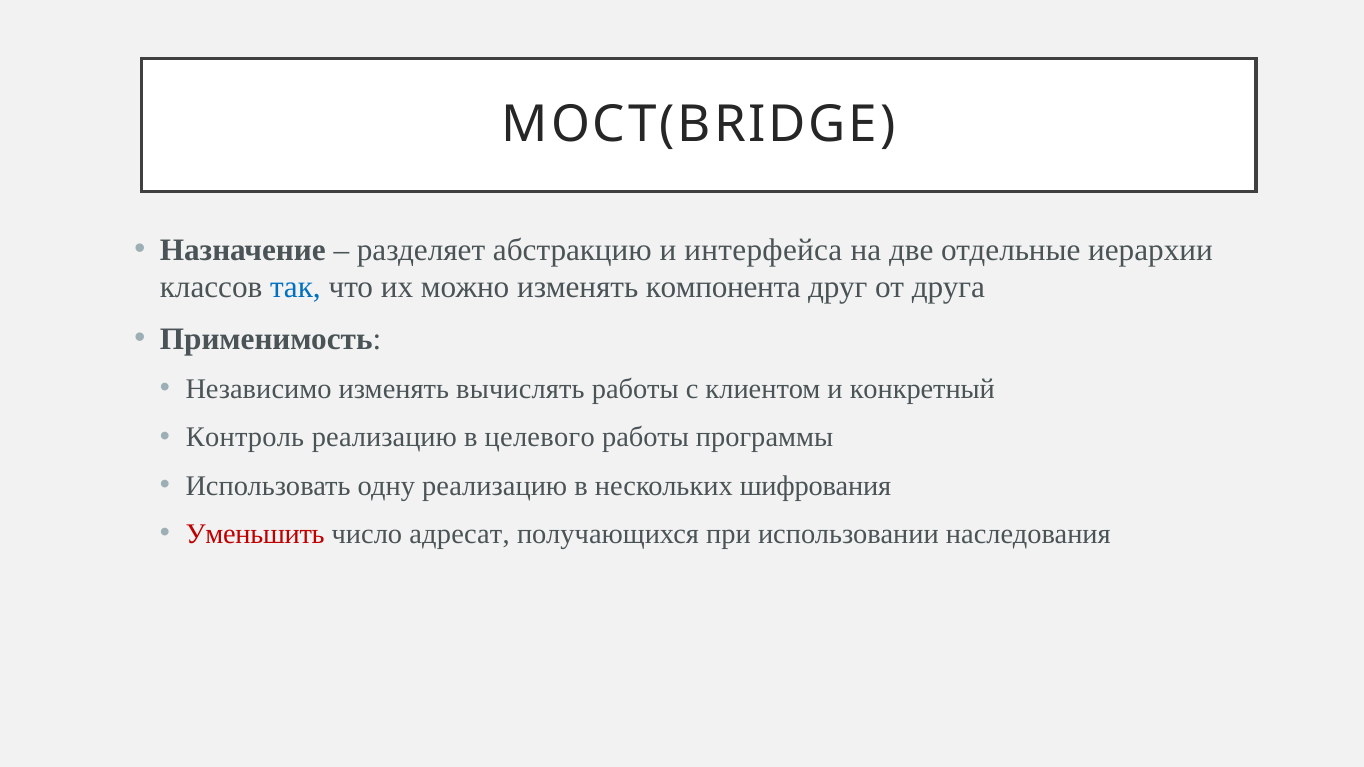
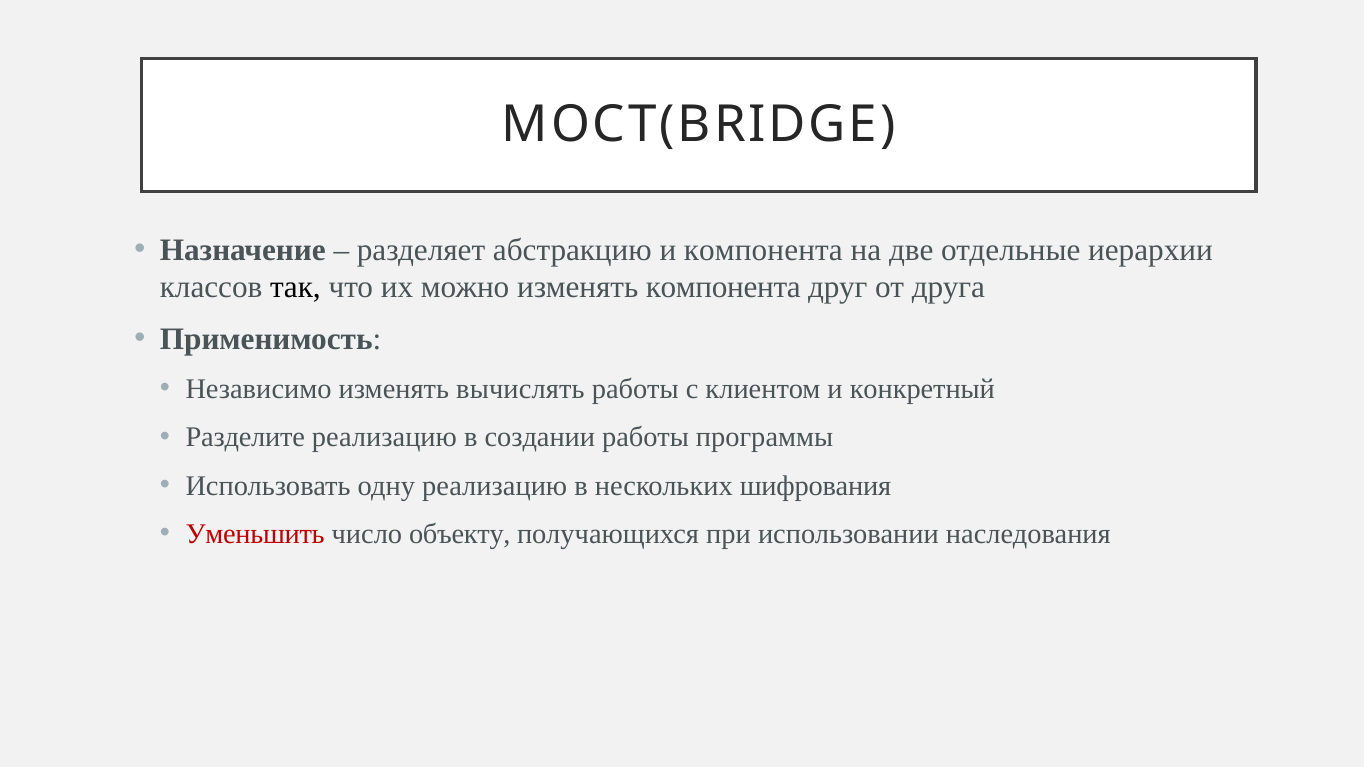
и интерфейса: интерфейса -> компонента
так colour: blue -> black
Контроль: Контроль -> Разделите
целевого: целевого -> создании
адресат: адресат -> объекту
